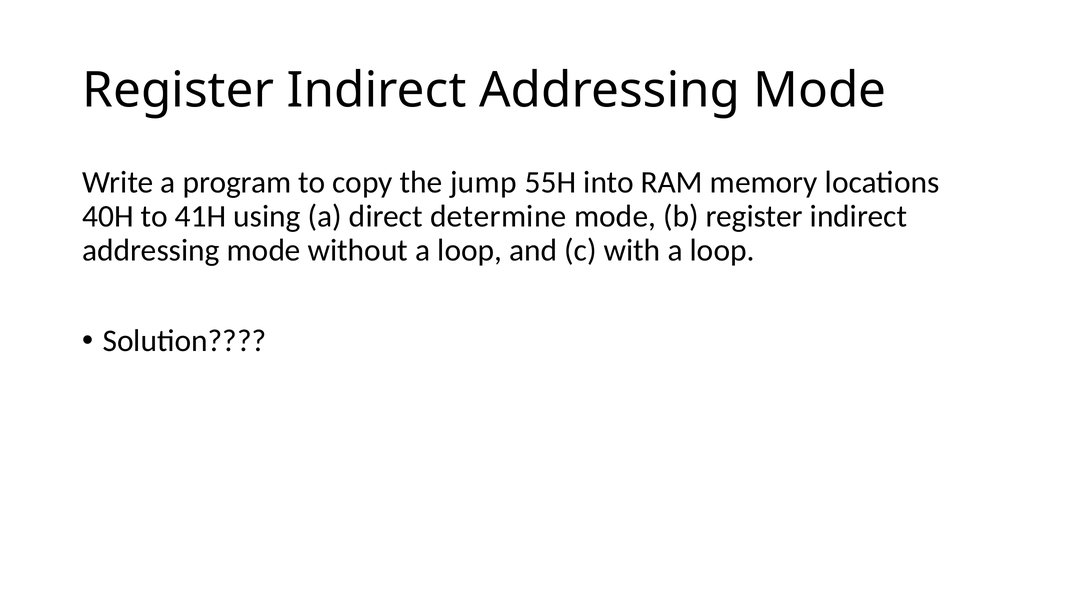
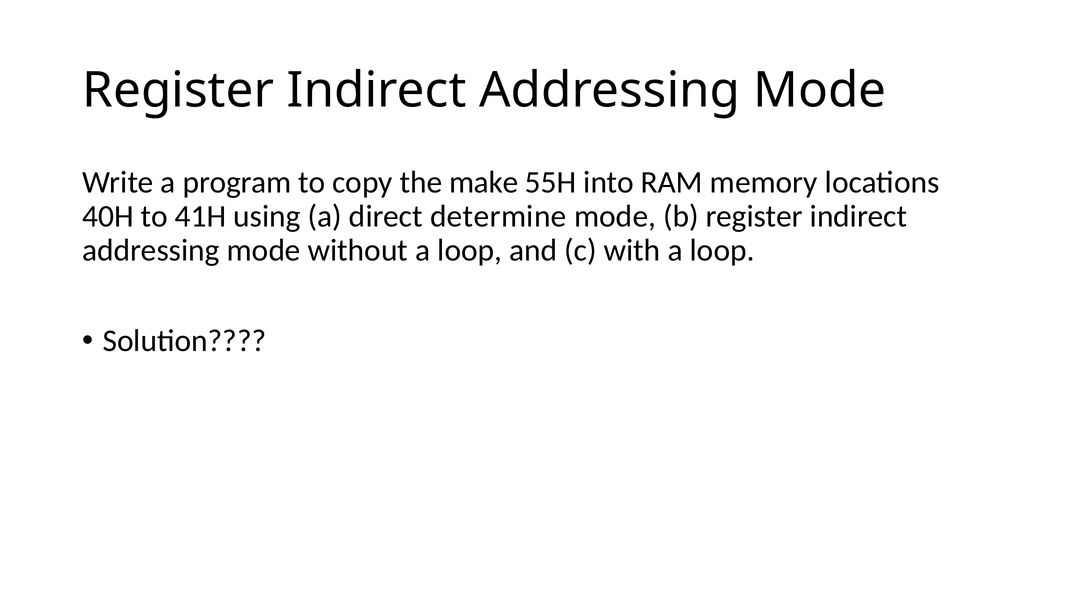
jump: jump -> make
